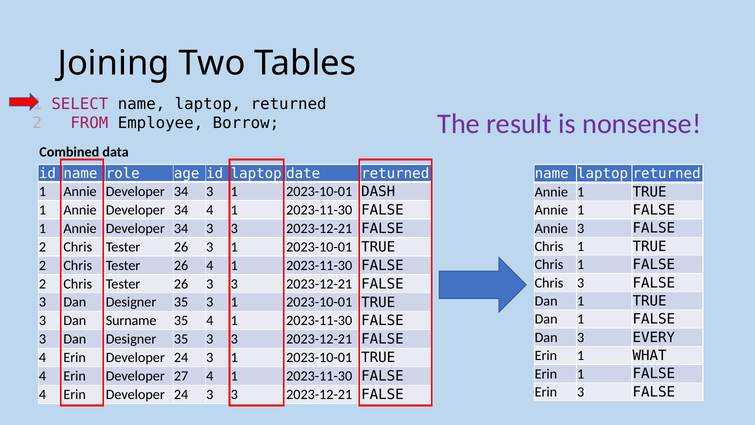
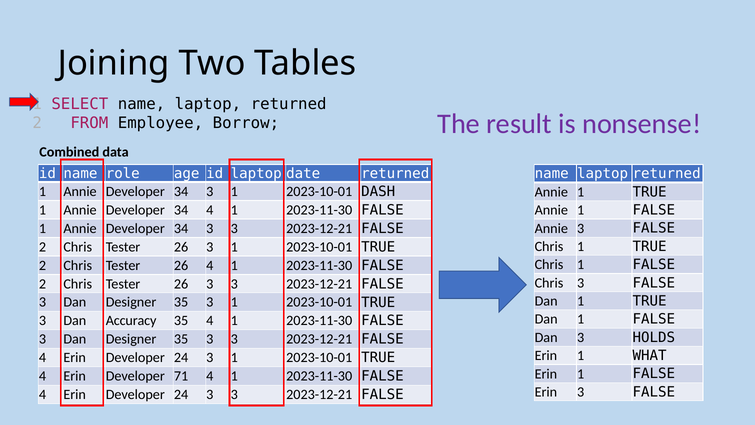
Surname: Surname -> Accuracy
EVERY: EVERY -> HOLDS
27: 27 -> 71
